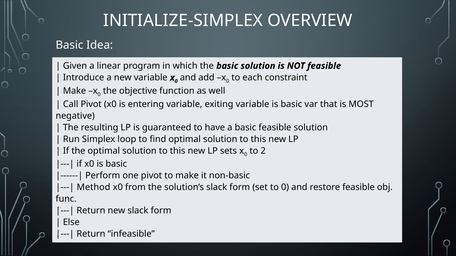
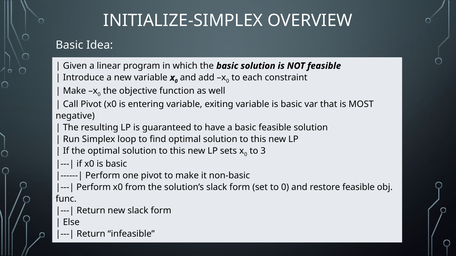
2: 2 -> 3
Method at (94, 188): Method -> Perform
